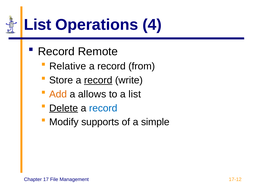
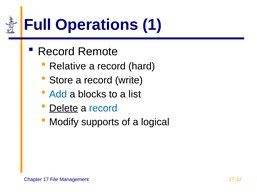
List at (38, 25): List -> Full
4: 4 -> 1
from: from -> hard
record at (98, 81) underline: present -> none
Add colour: orange -> blue
allows: allows -> blocks
simple: simple -> logical
